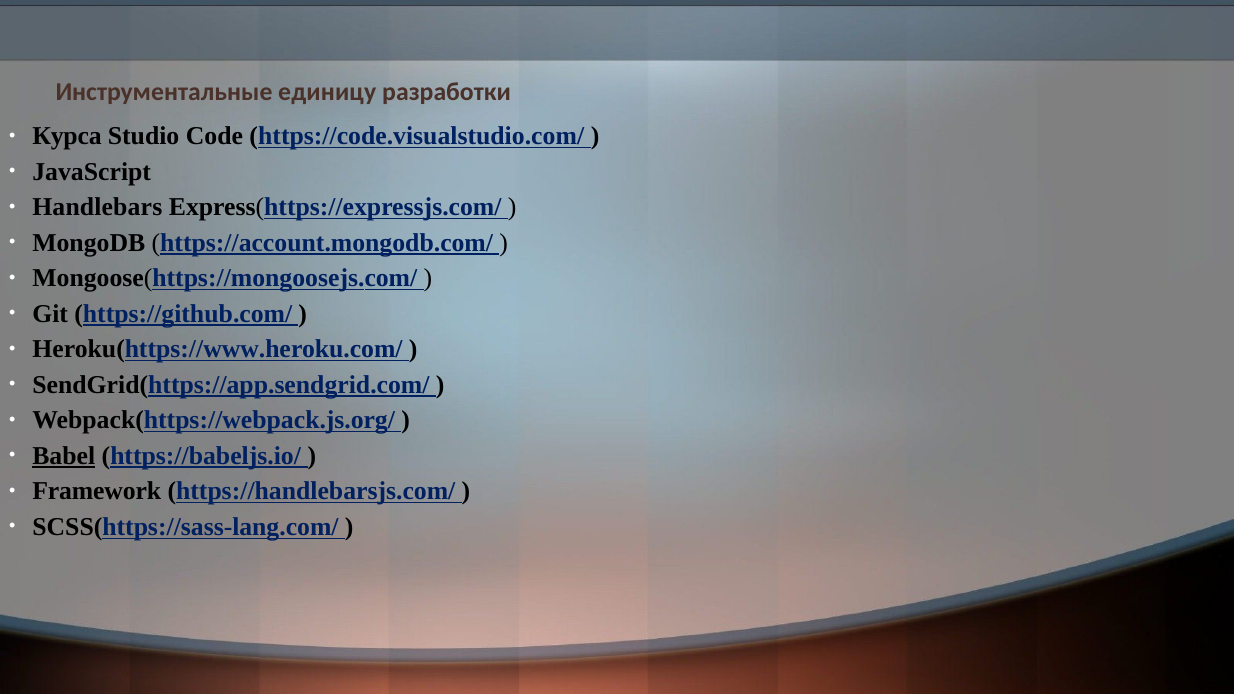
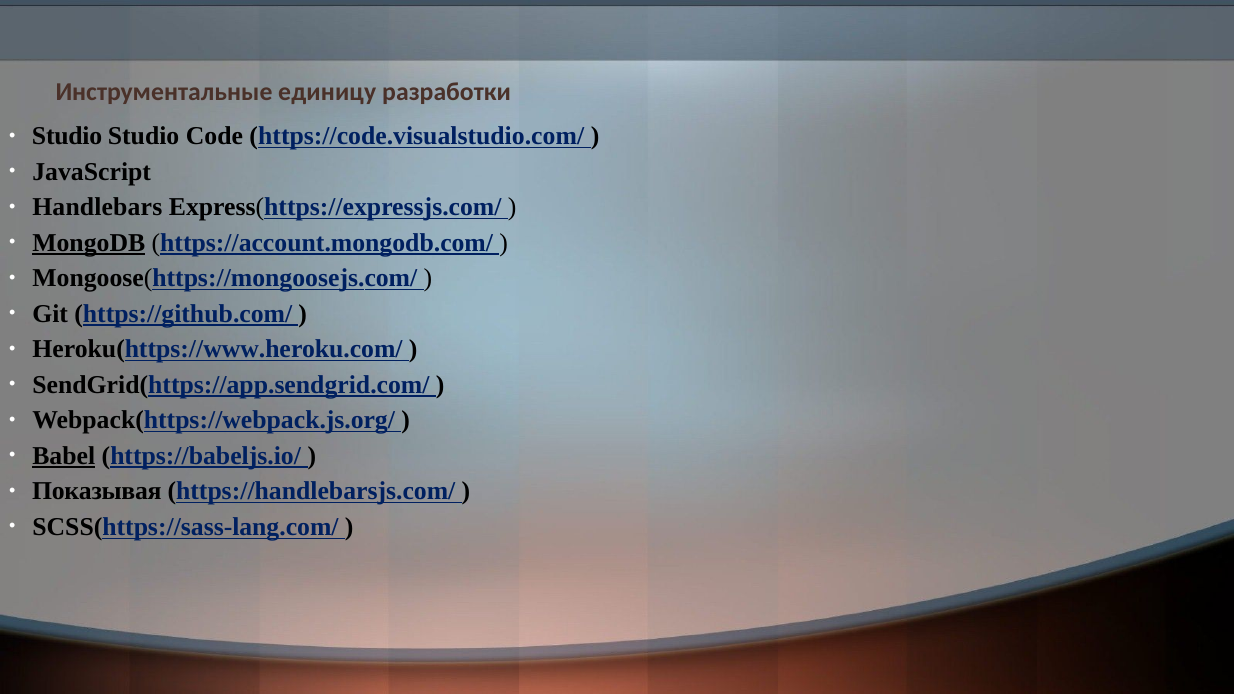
Курса at (67, 136): Курса -> Studio
MongoDB underline: none -> present
Framework: Framework -> Показывая
